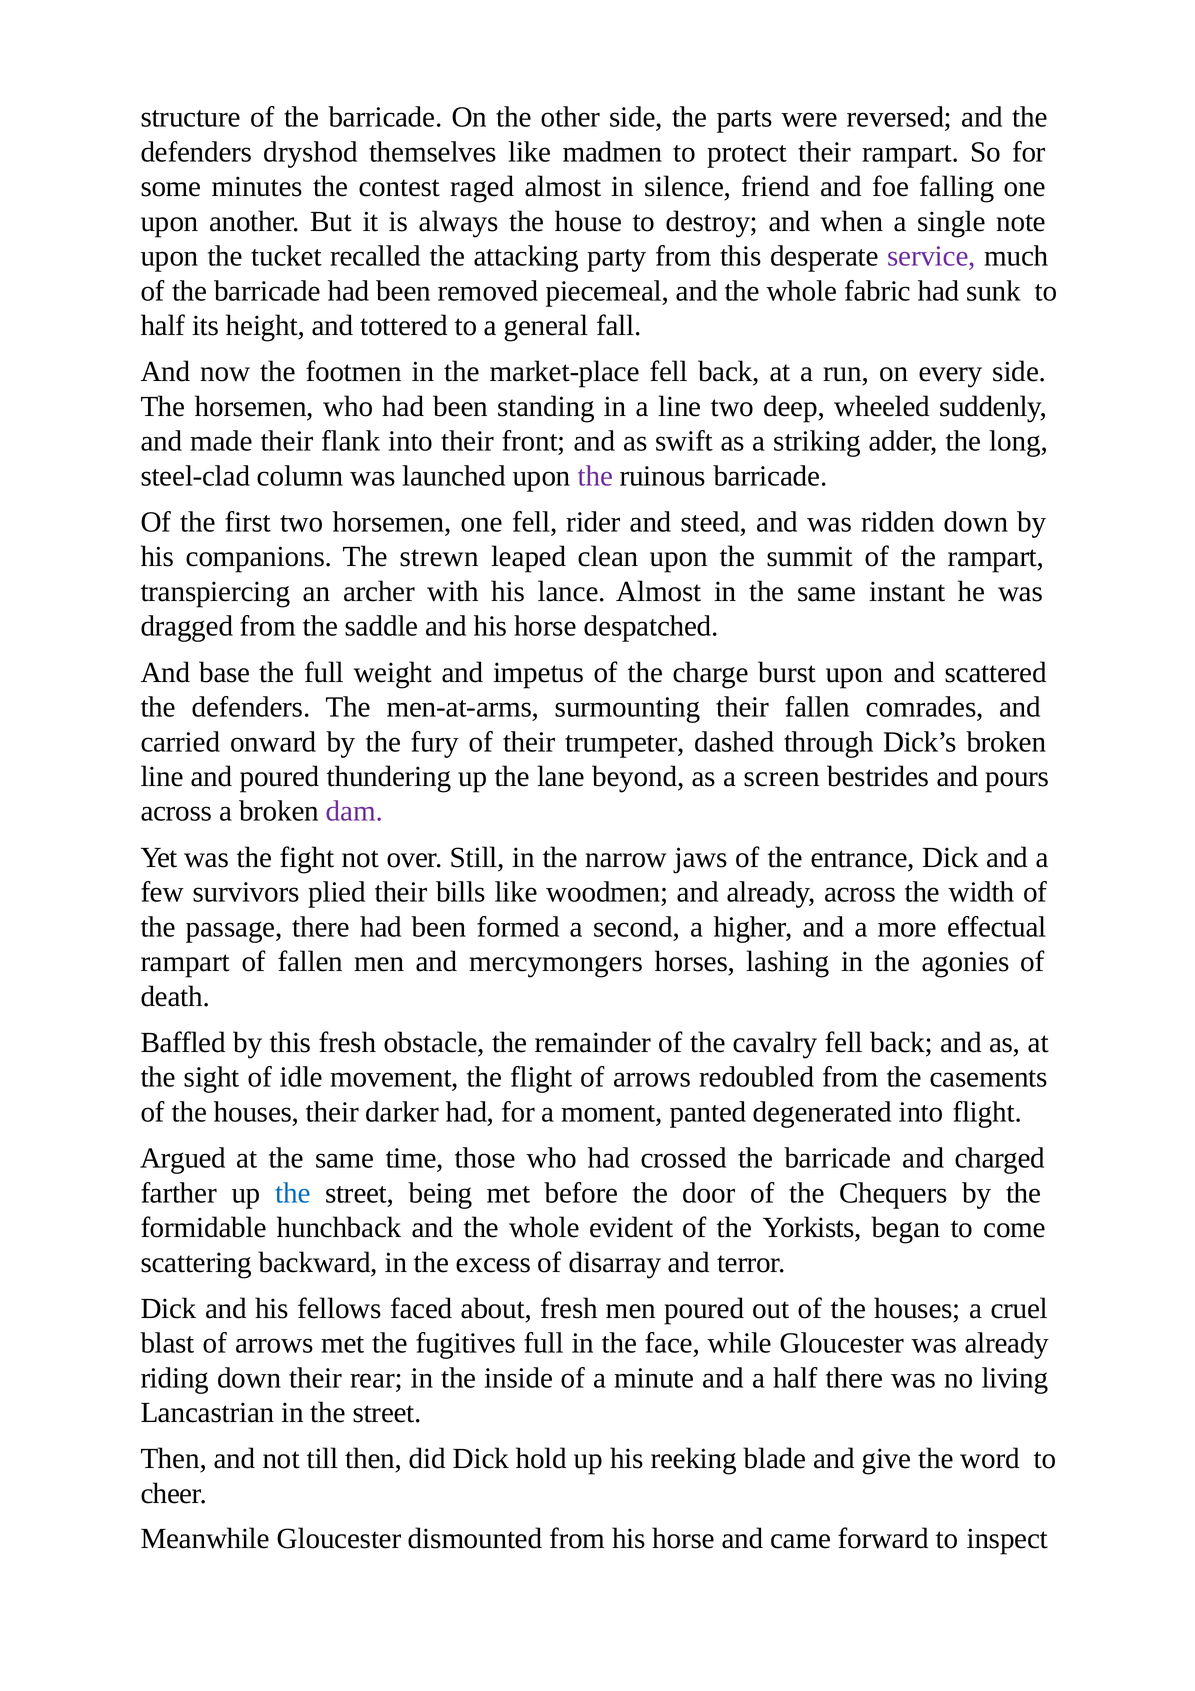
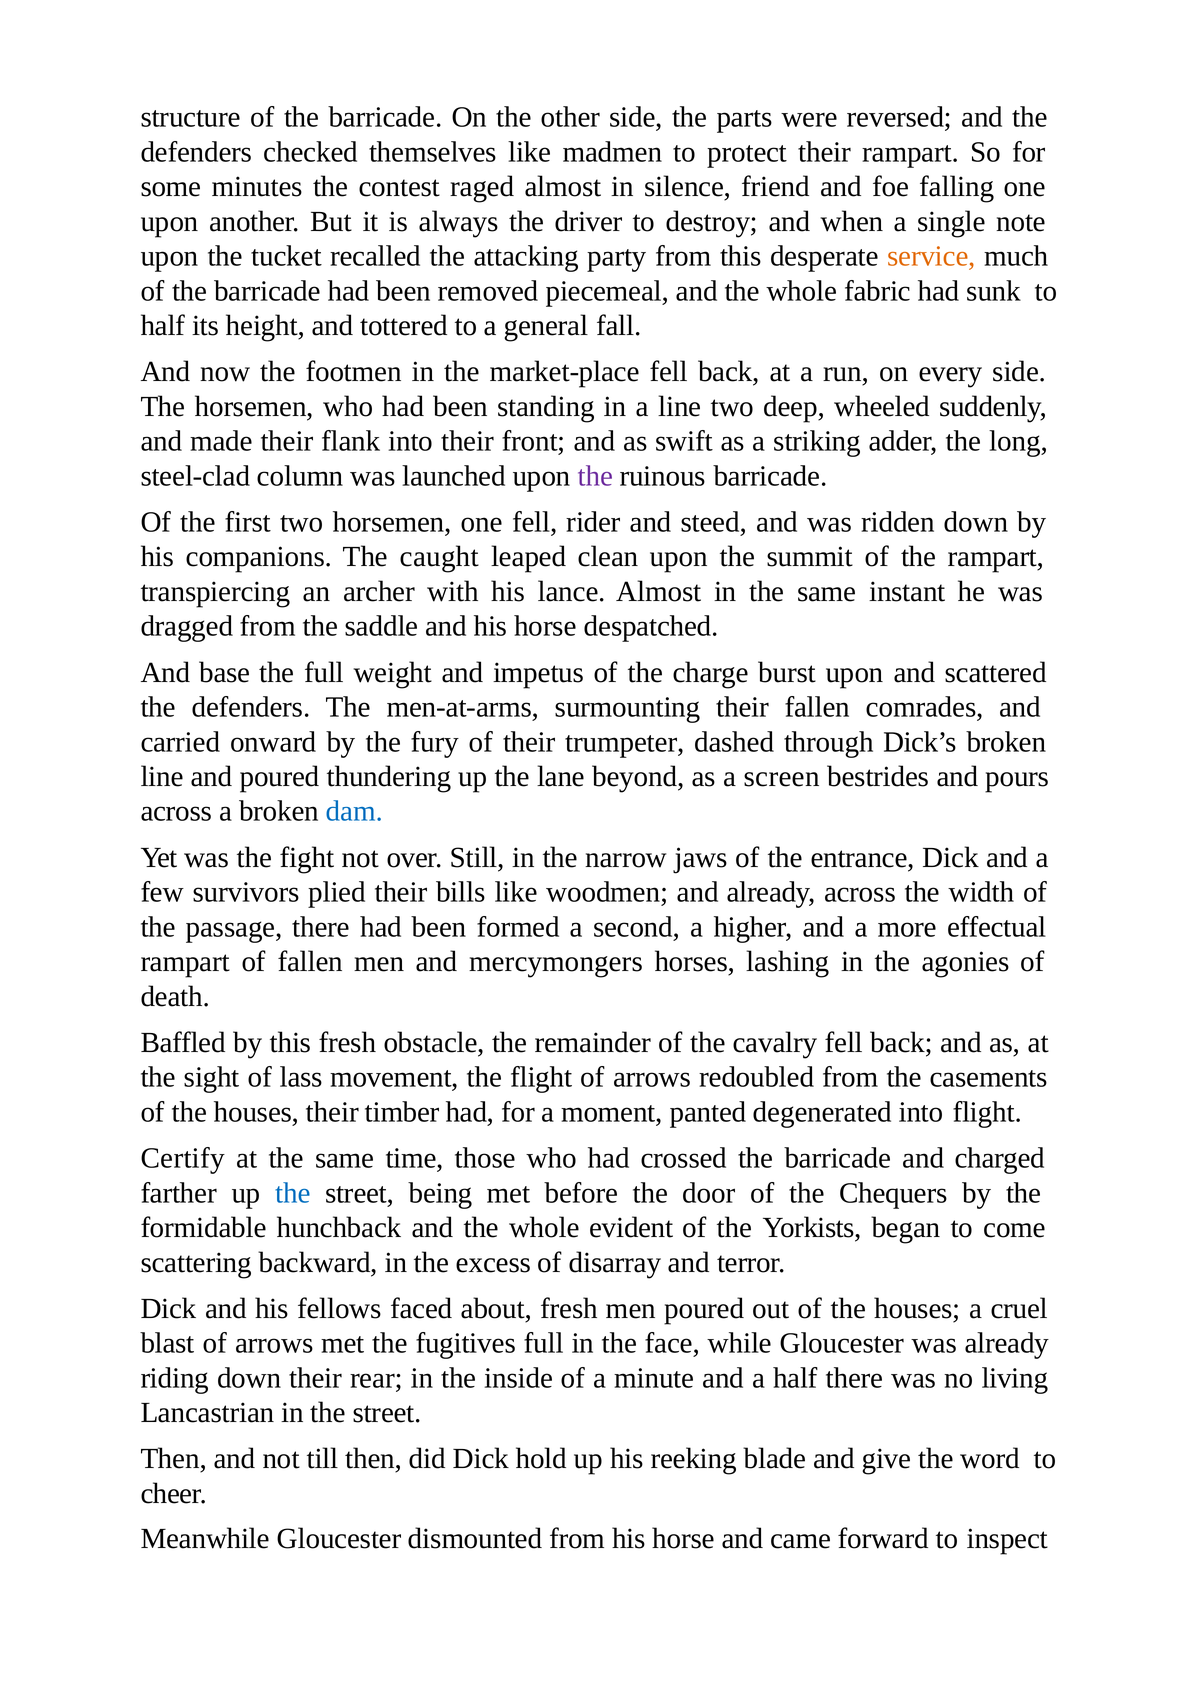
dryshod: dryshod -> checked
house: house -> driver
service colour: purple -> orange
strewn: strewn -> caught
dam colour: purple -> blue
idle: idle -> lass
darker: darker -> timber
Argued: Argued -> Certify
